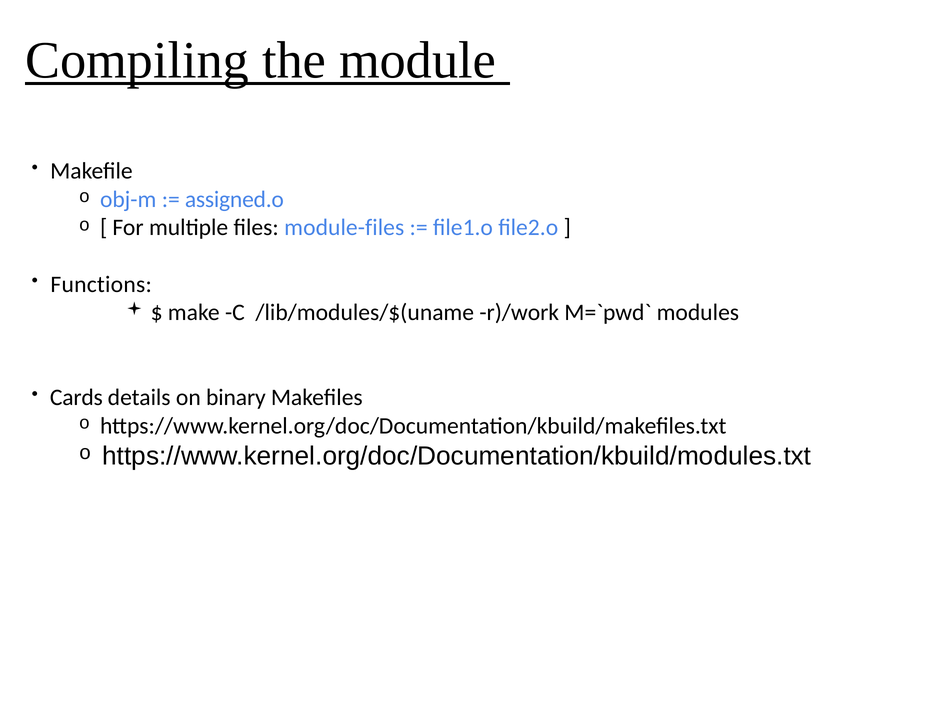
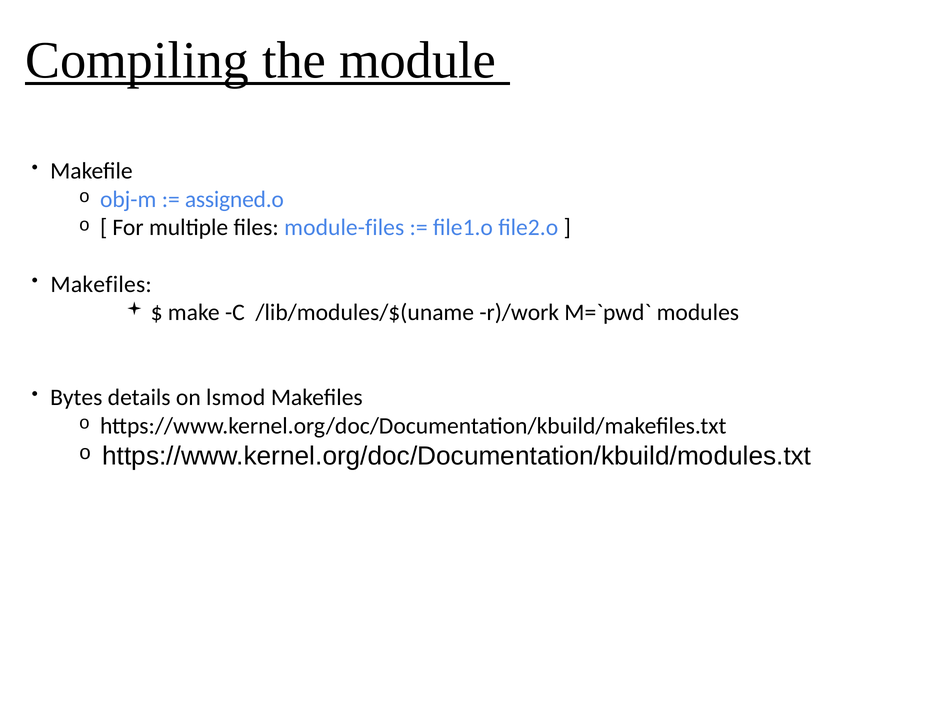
Functions at (101, 284): Functions -> Makefiles
Cards: Cards -> Bytes
binary: binary -> lsmod
